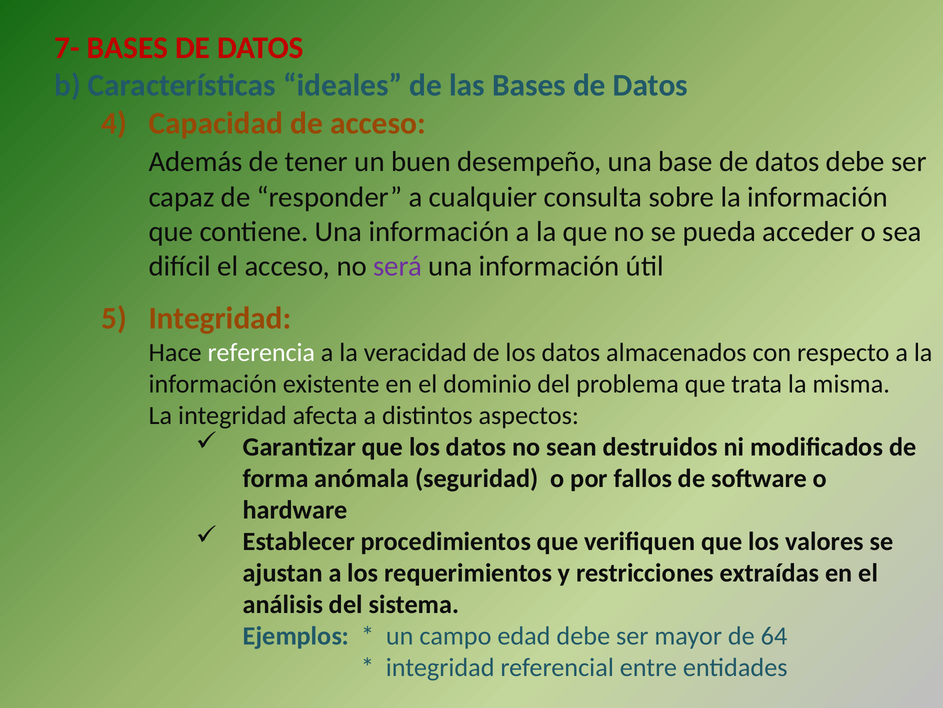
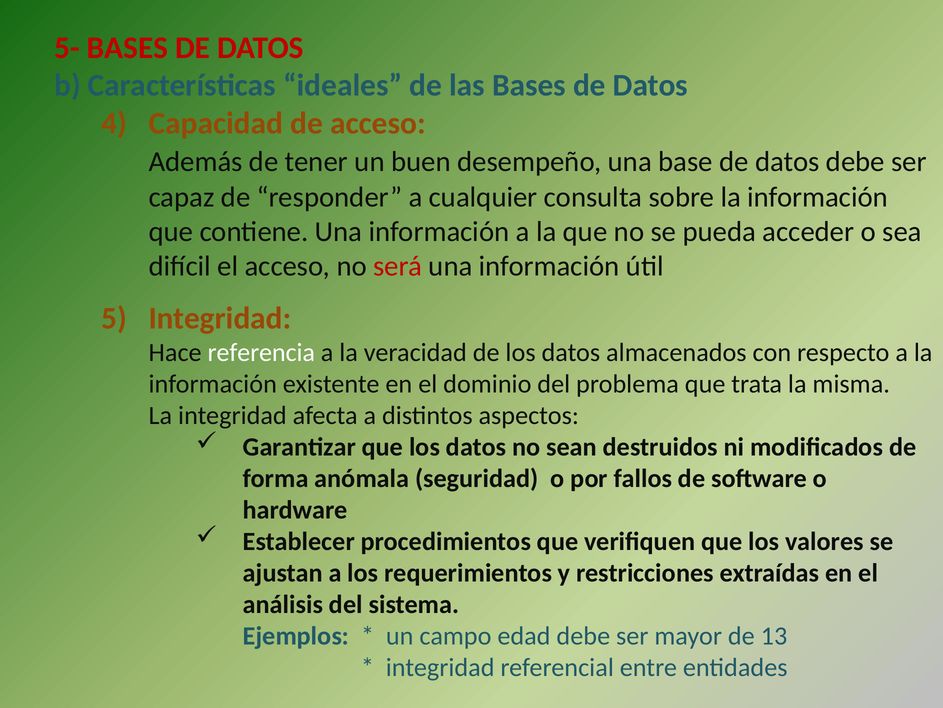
7-: 7- -> 5-
será colour: purple -> red
64: 64 -> 13
